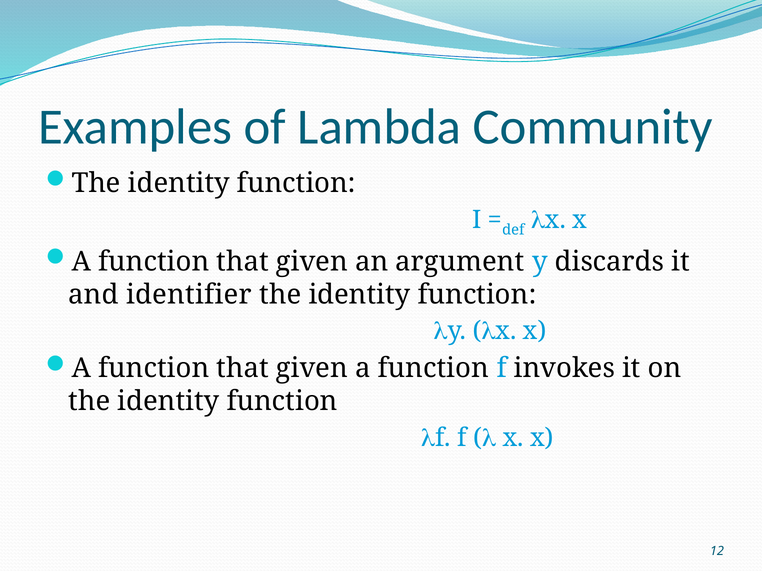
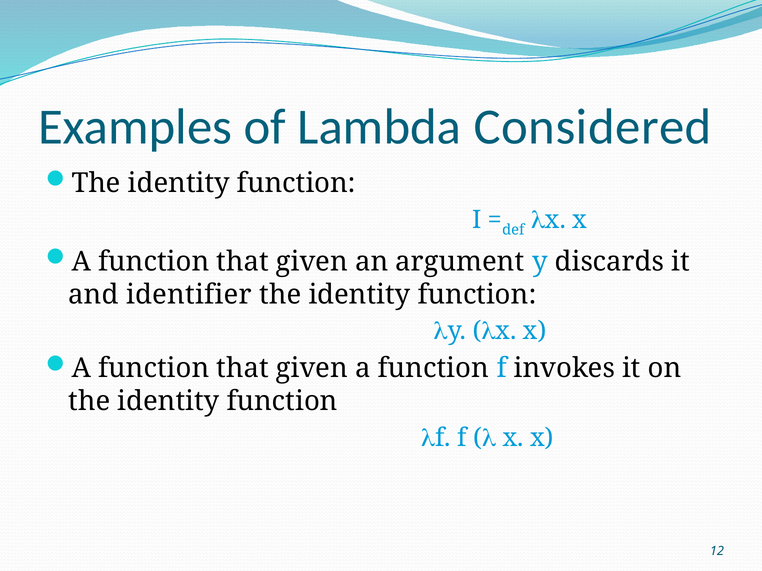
Community: Community -> Considered
